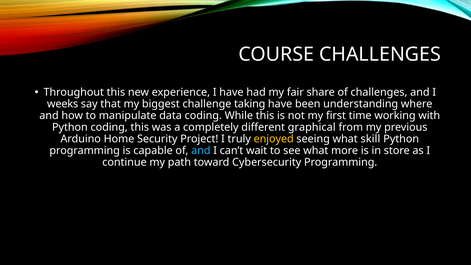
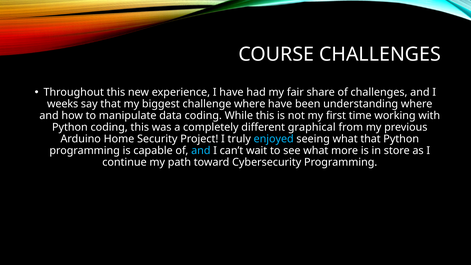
challenge taking: taking -> where
enjoyed colour: yellow -> light blue
what skill: skill -> that
